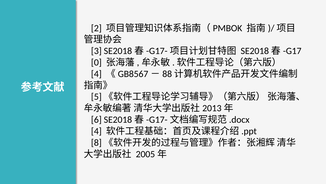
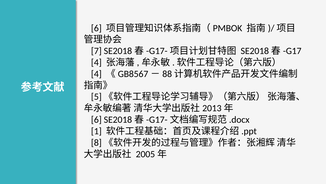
2 at (96, 28): 2 -> 6
3: 3 -> 7
0 at (96, 62): 0 -> 4
4 at (96, 131): 4 -> 1
